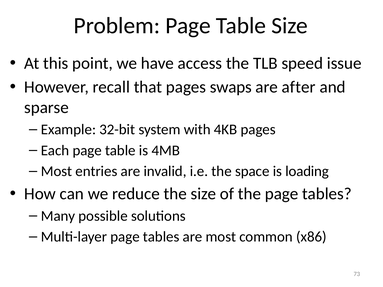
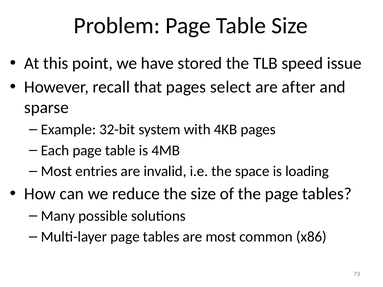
access: access -> stored
swaps: swaps -> select
